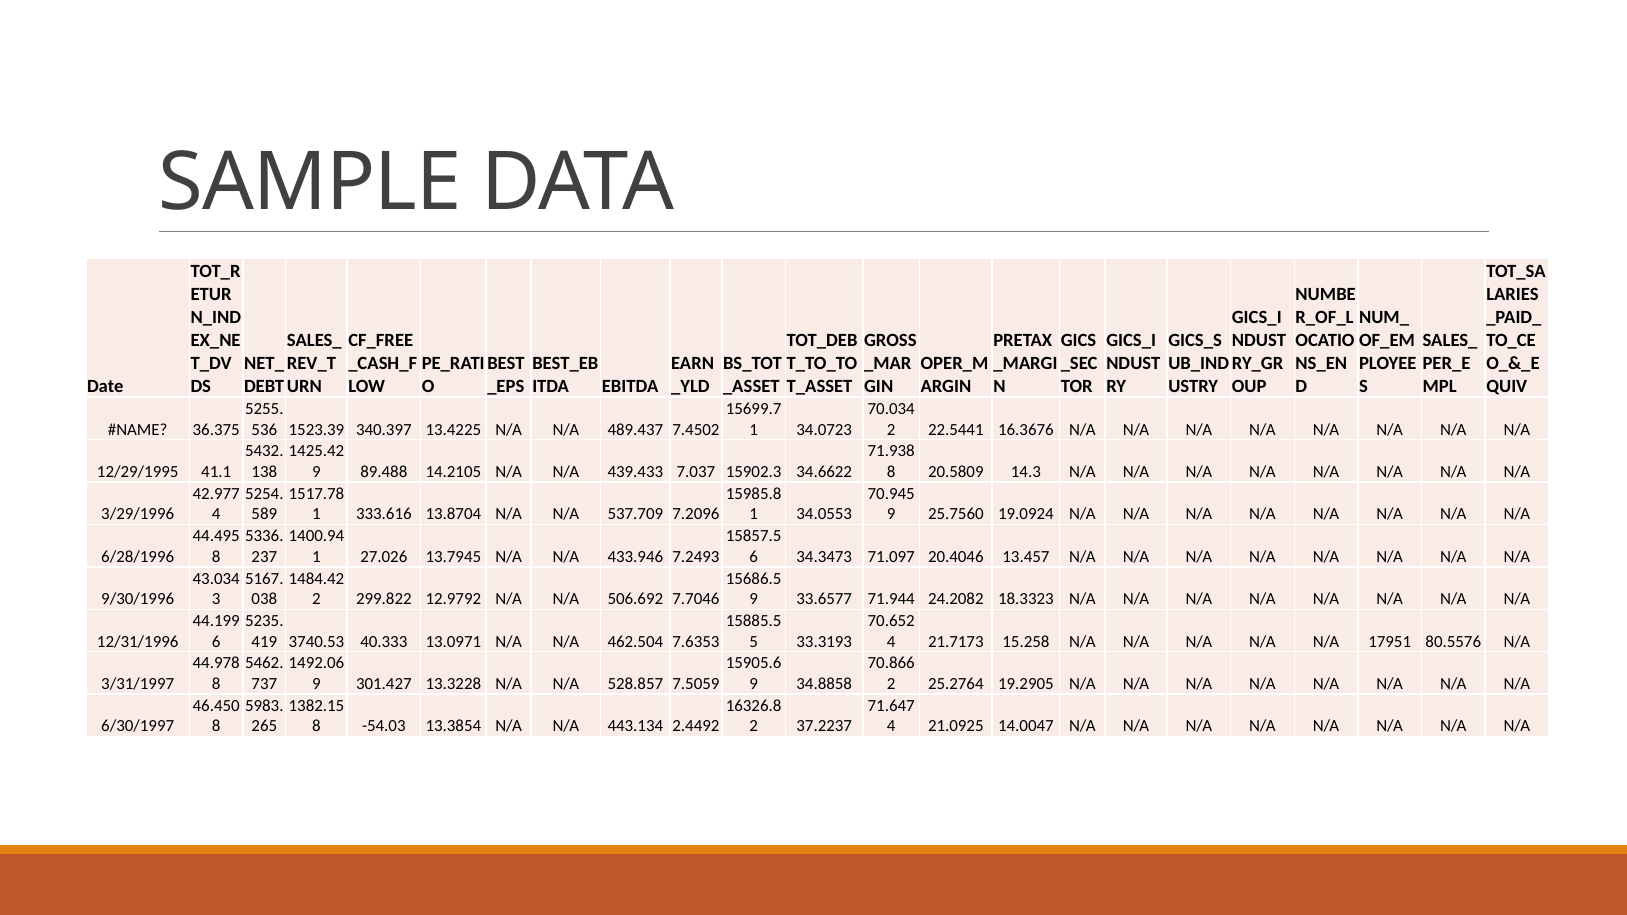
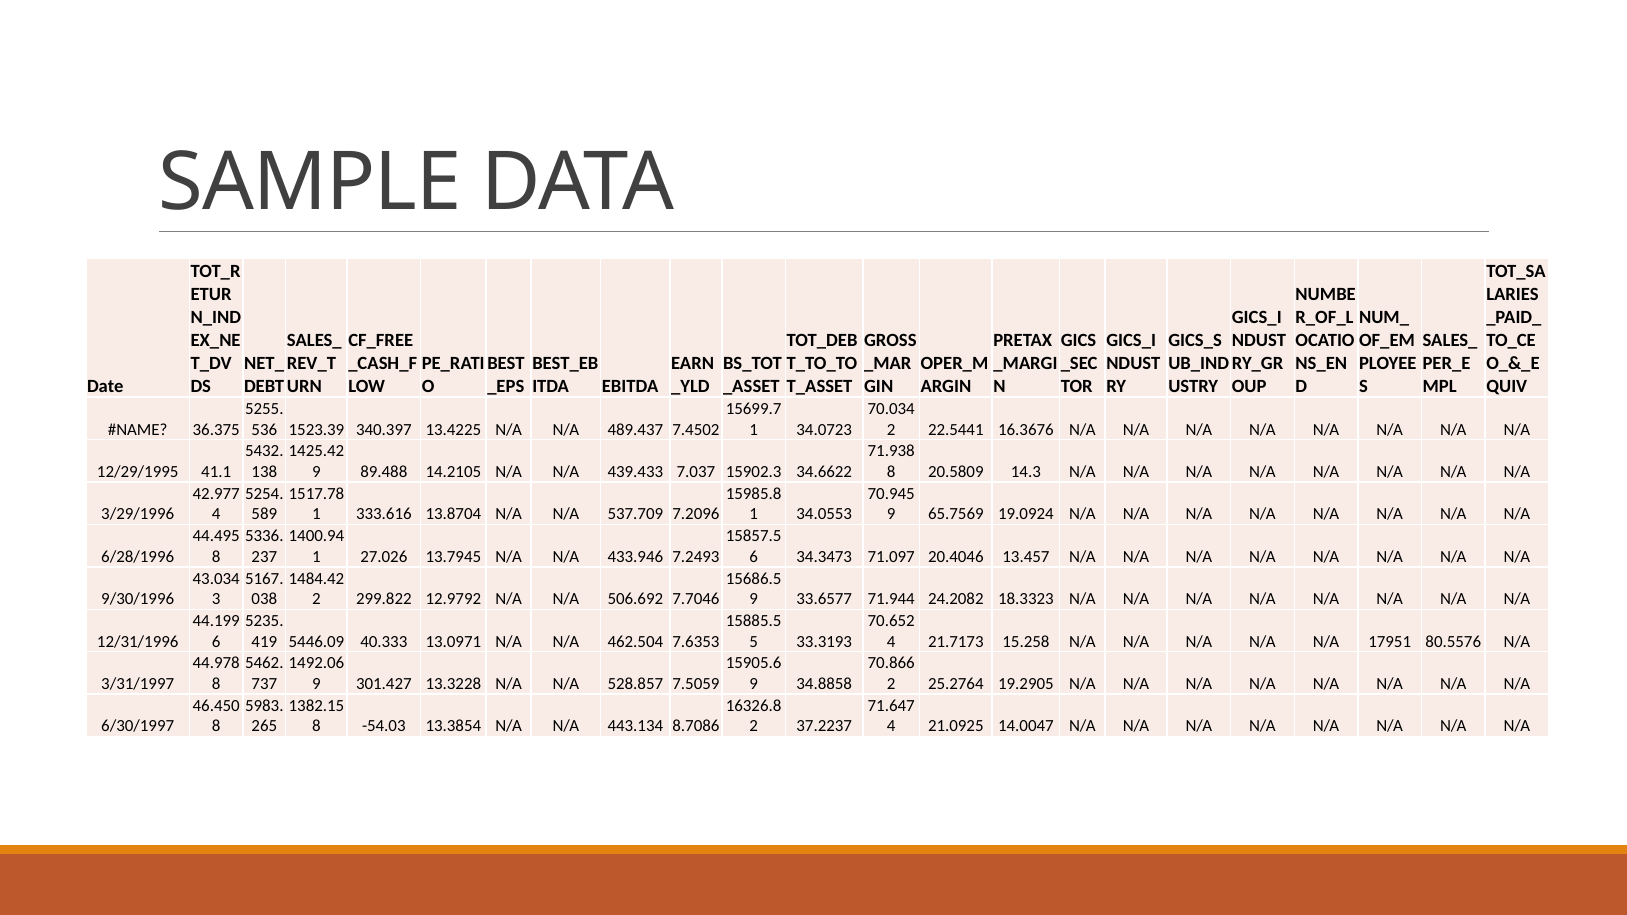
25.7560: 25.7560 -> 65.7569
3740.53: 3740.53 -> 5446.09
2.4492: 2.4492 -> 8.7086
